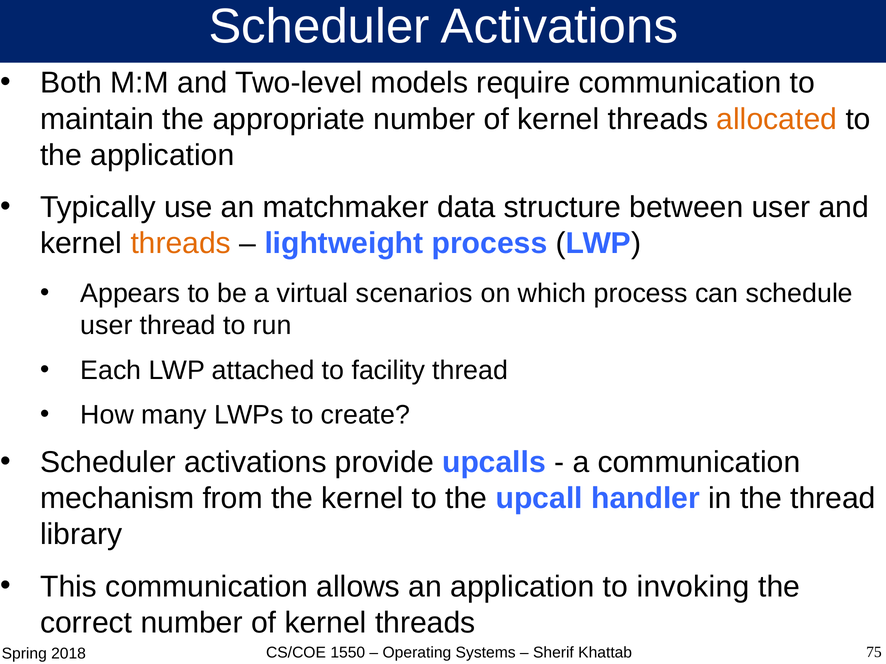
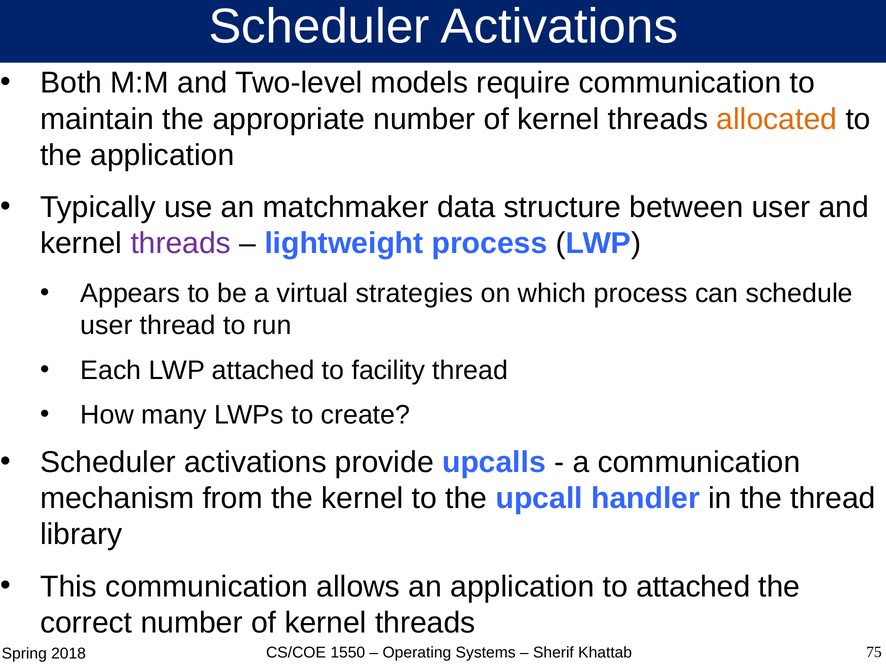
threads at (181, 244) colour: orange -> purple
scenarios: scenarios -> strategies
to invoking: invoking -> attached
